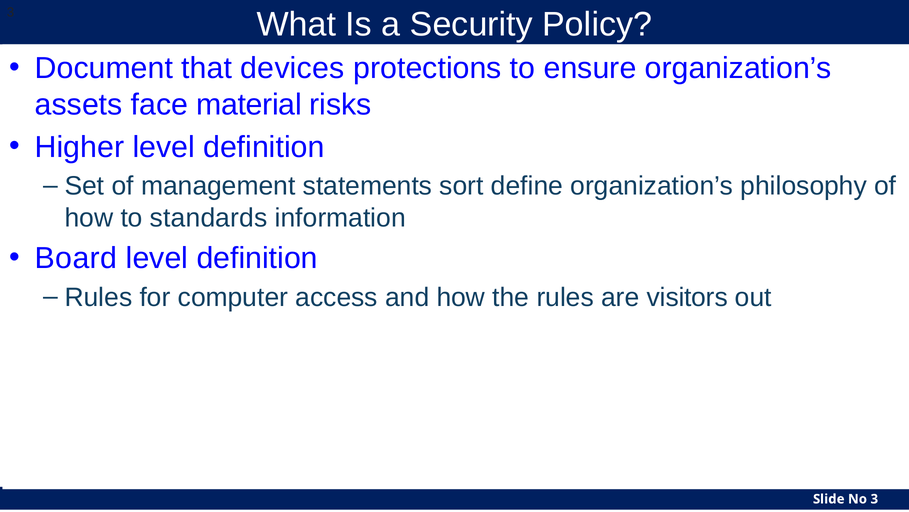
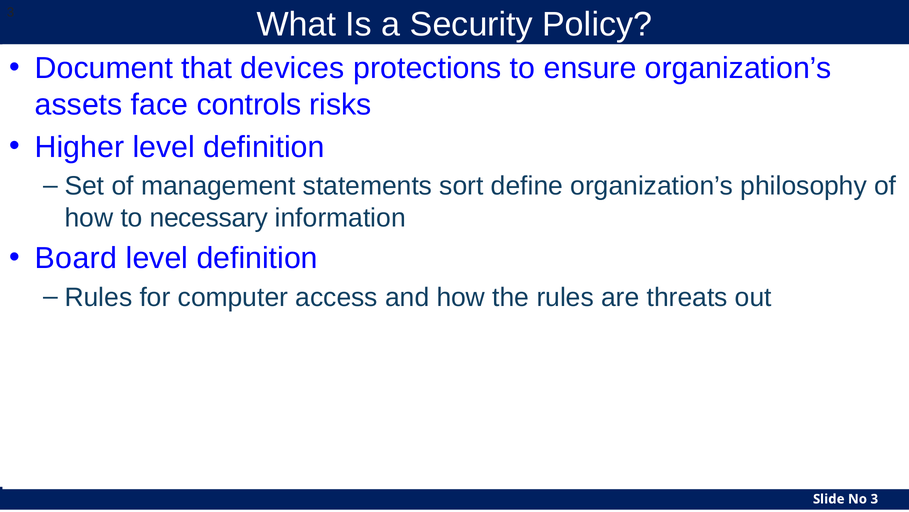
material: material -> controls
standards: standards -> necessary
visitors: visitors -> threats
